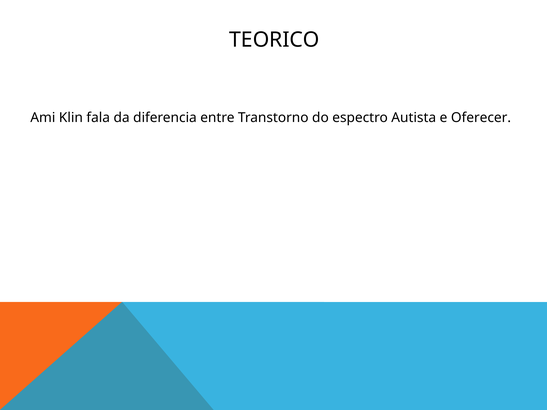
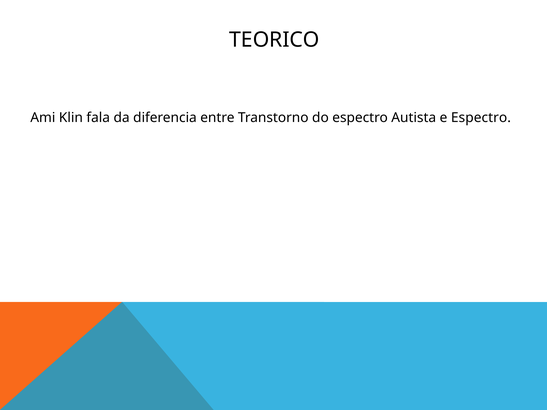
e Oferecer: Oferecer -> Espectro
